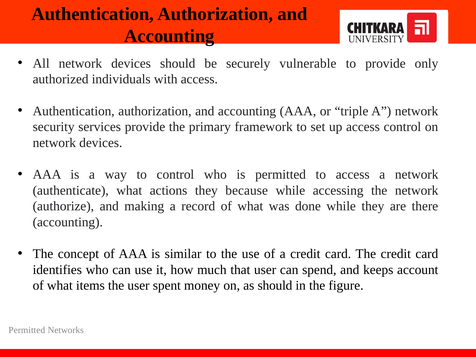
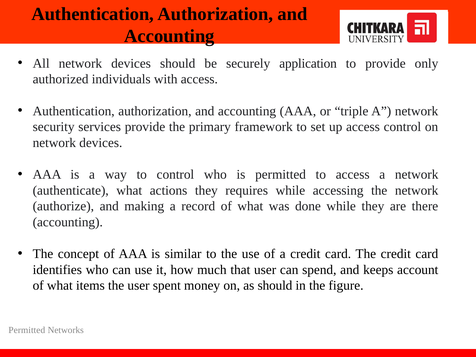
vulnerable: vulnerable -> application
because: because -> requires
